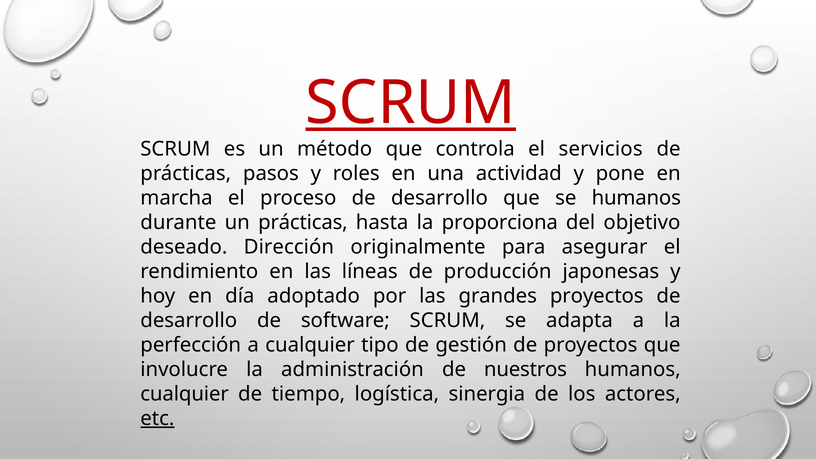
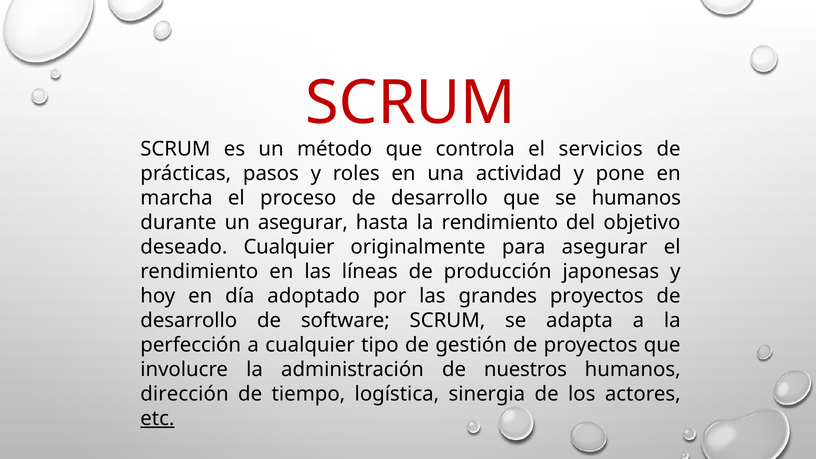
SCRUM at (411, 103) underline: present -> none
un prácticas: prácticas -> asegurar
la proporciona: proporciona -> rendimiento
deseado Dirección: Dirección -> Cualquier
cualquier at (185, 394): cualquier -> dirección
